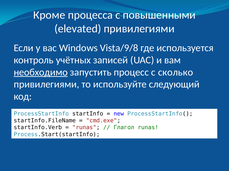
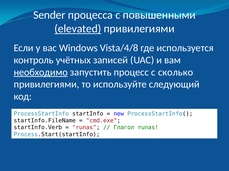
Кроме: Кроме -> Sender
elevated underline: none -> present
Vista/9/8: Vista/9/8 -> Vista/4/8
